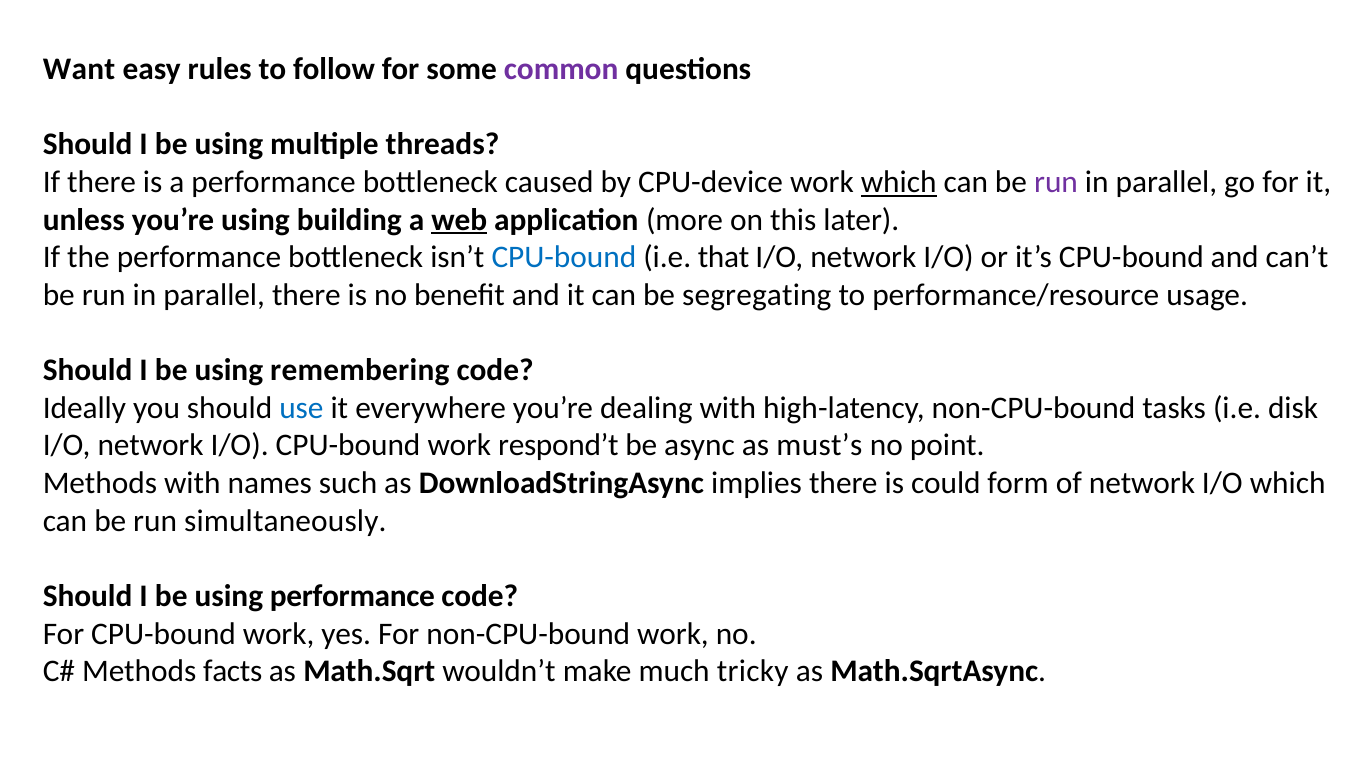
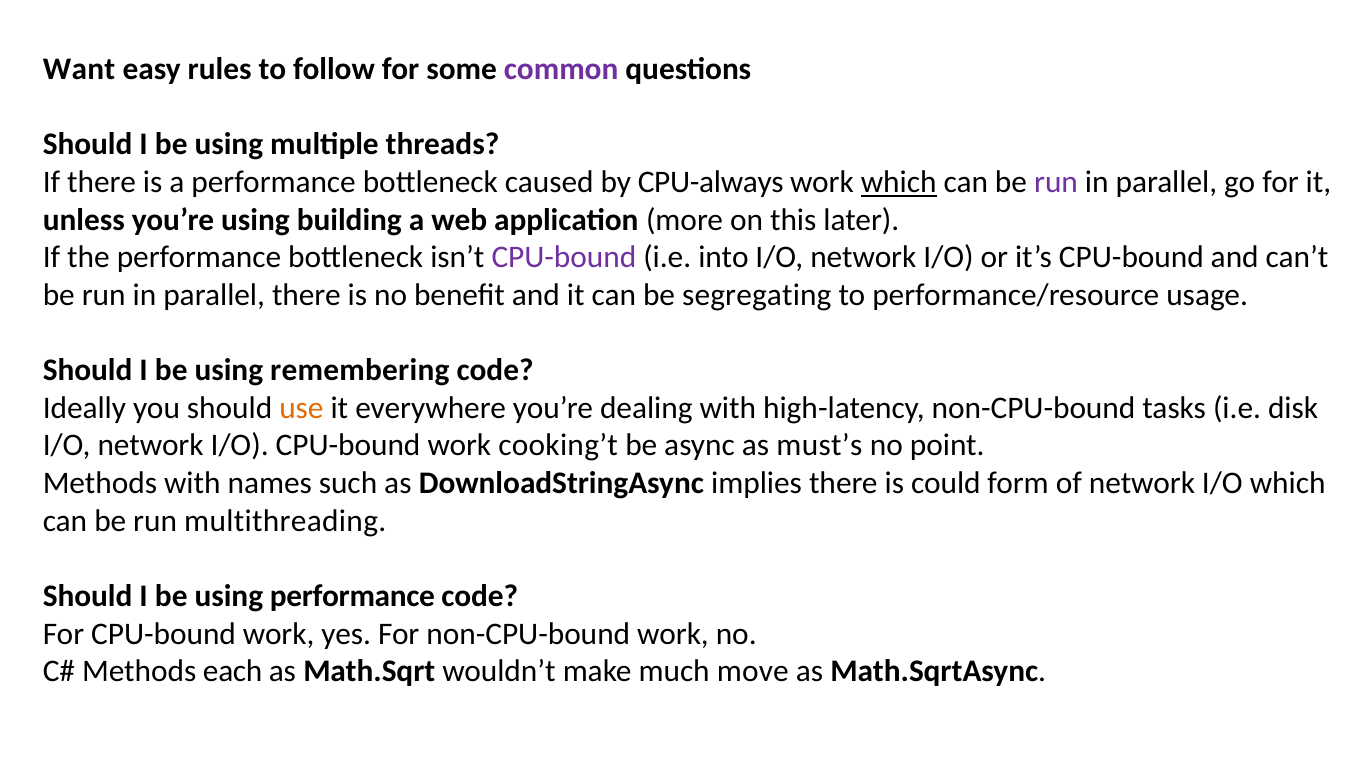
CPU-device: CPU-device -> CPU-always
web underline: present -> none
CPU-bound at (564, 257) colour: blue -> purple
that: that -> into
use colour: blue -> orange
respond’t: respond’t -> cooking’t
simultaneously: simultaneously -> multithreading
facts: facts -> each
tricky: tricky -> move
